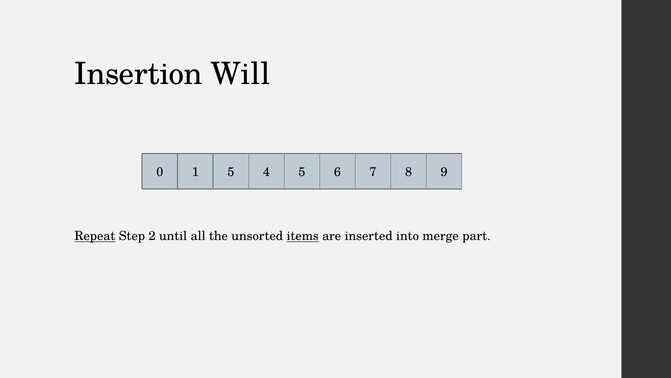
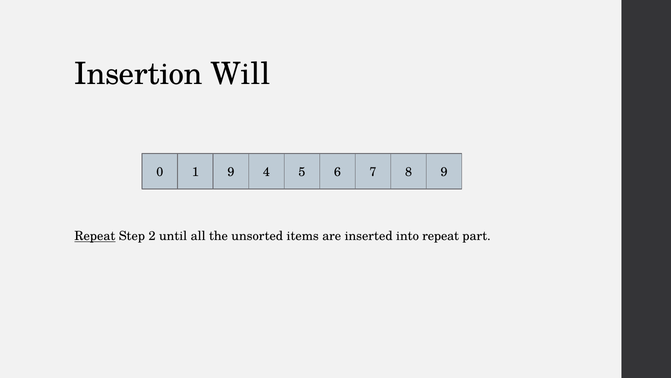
1 5: 5 -> 9
items underline: present -> none
into merge: merge -> repeat
